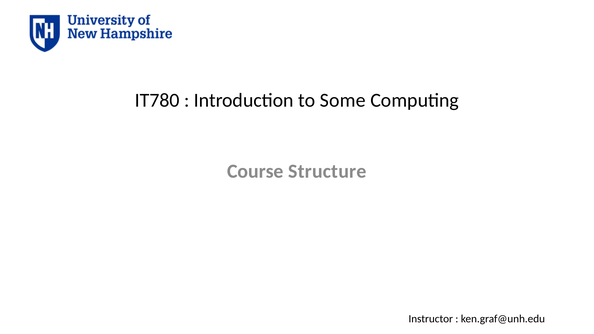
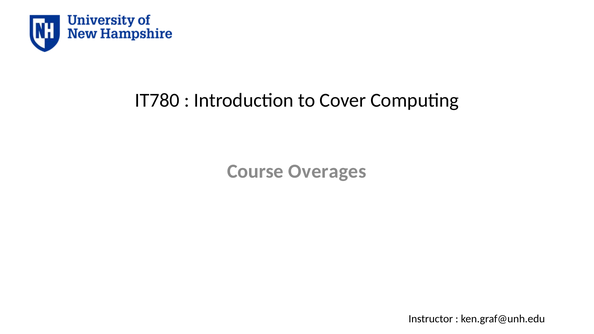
Some: Some -> Cover
Structure: Structure -> Overages
